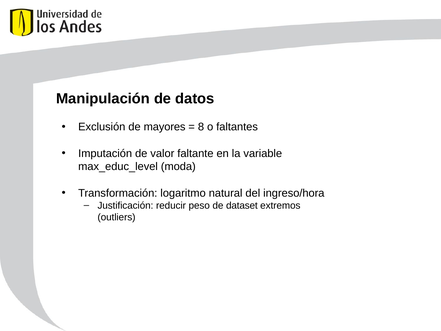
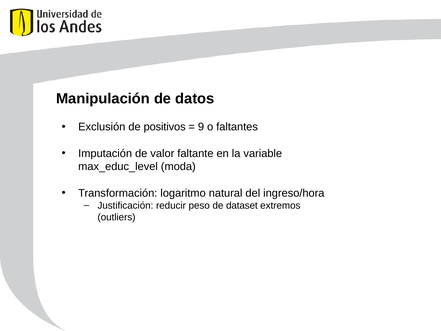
mayores: mayores -> positivos
8: 8 -> 9
